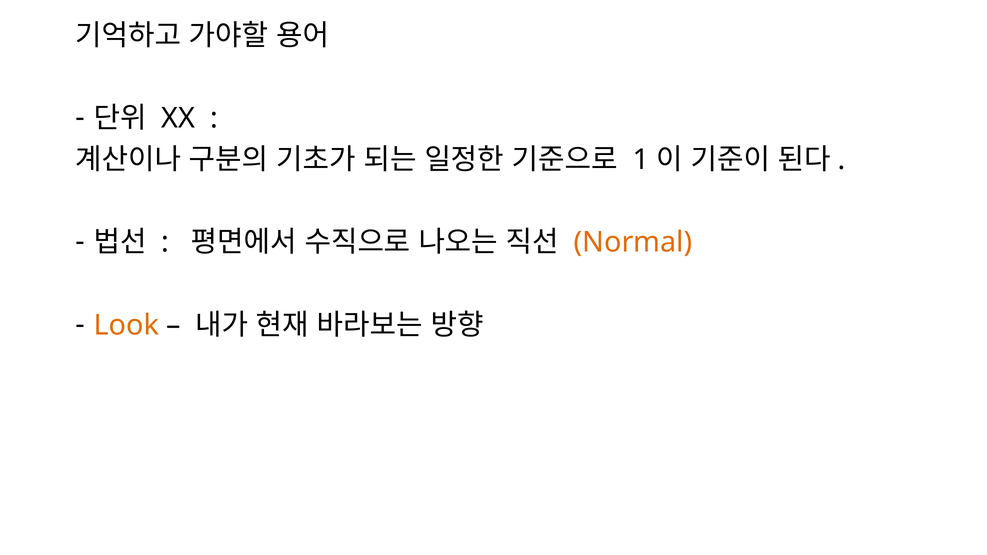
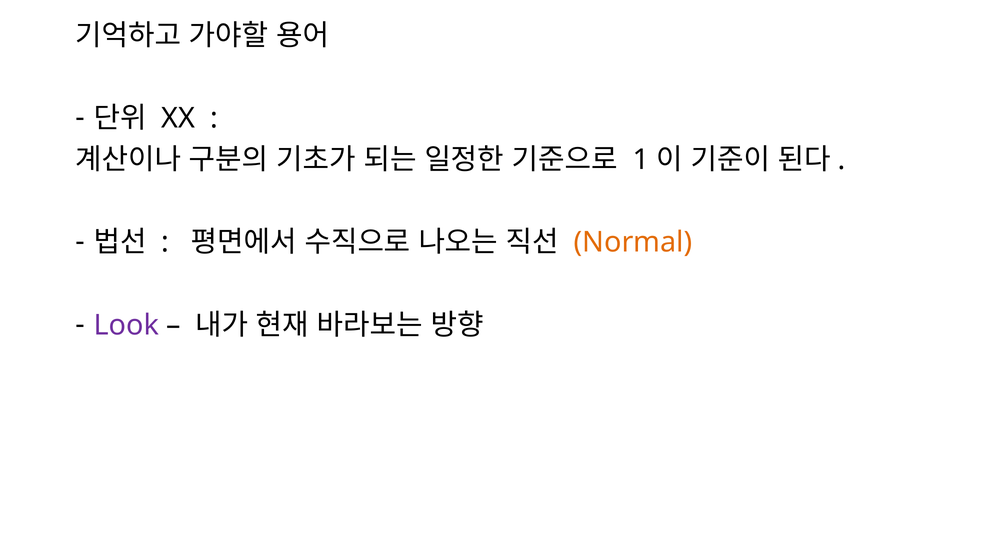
Look colour: orange -> purple
